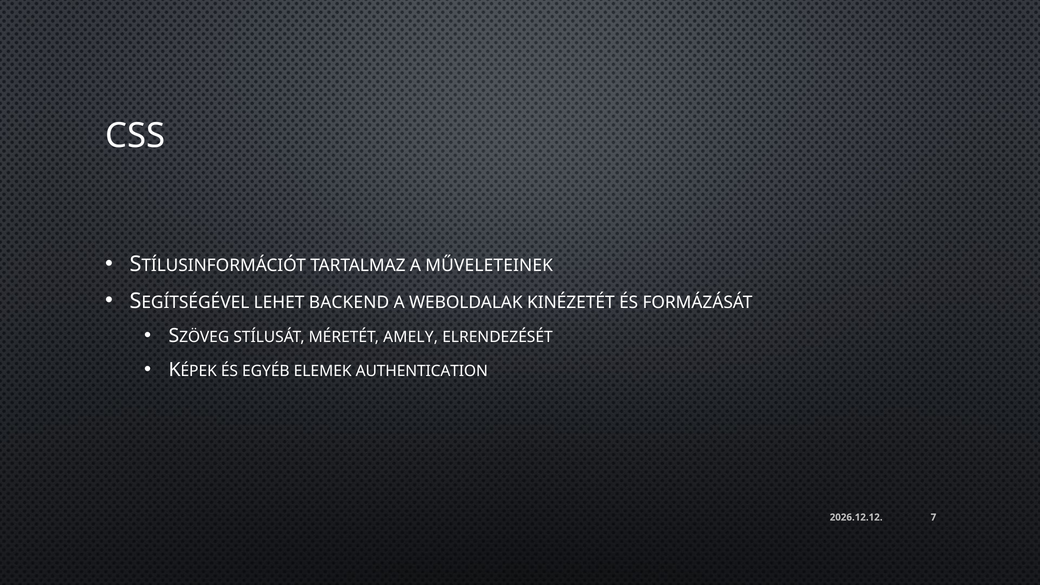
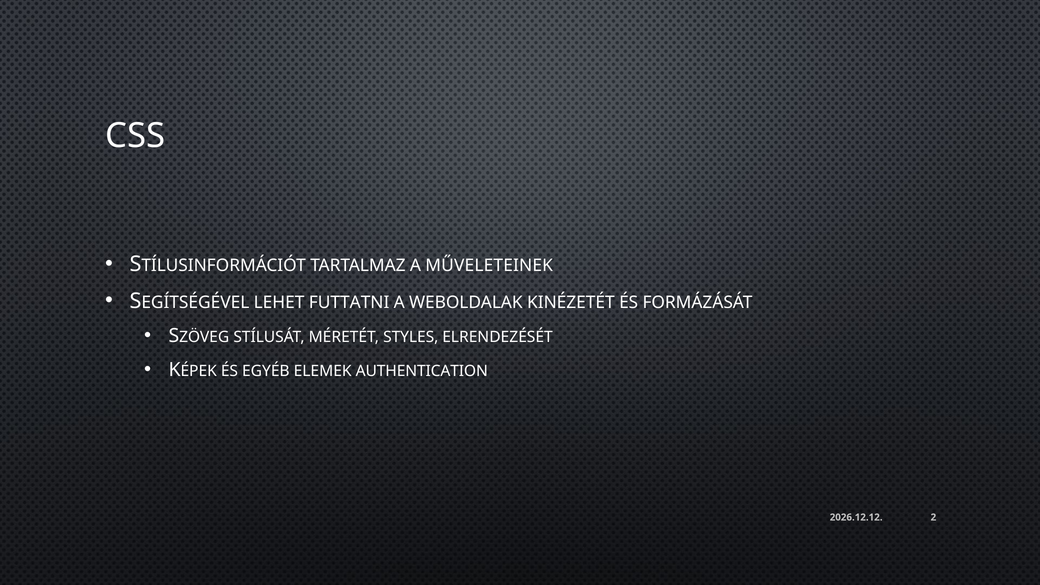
BACKEND: BACKEND -> FUTTATNI
AMELY: AMELY -> STYLES
7: 7 -> 2
